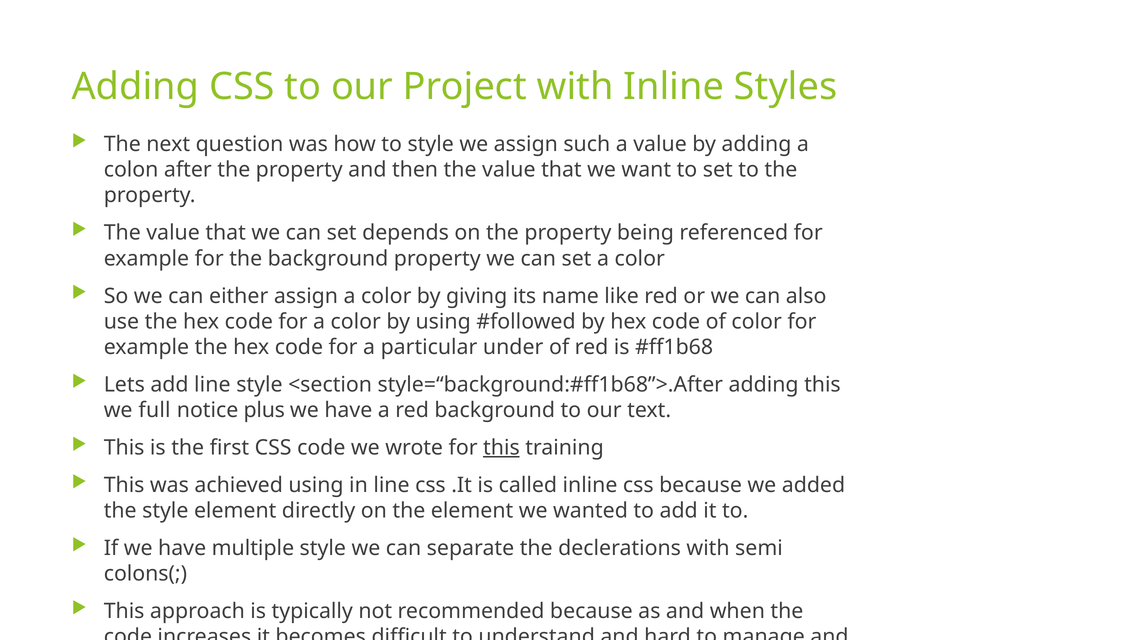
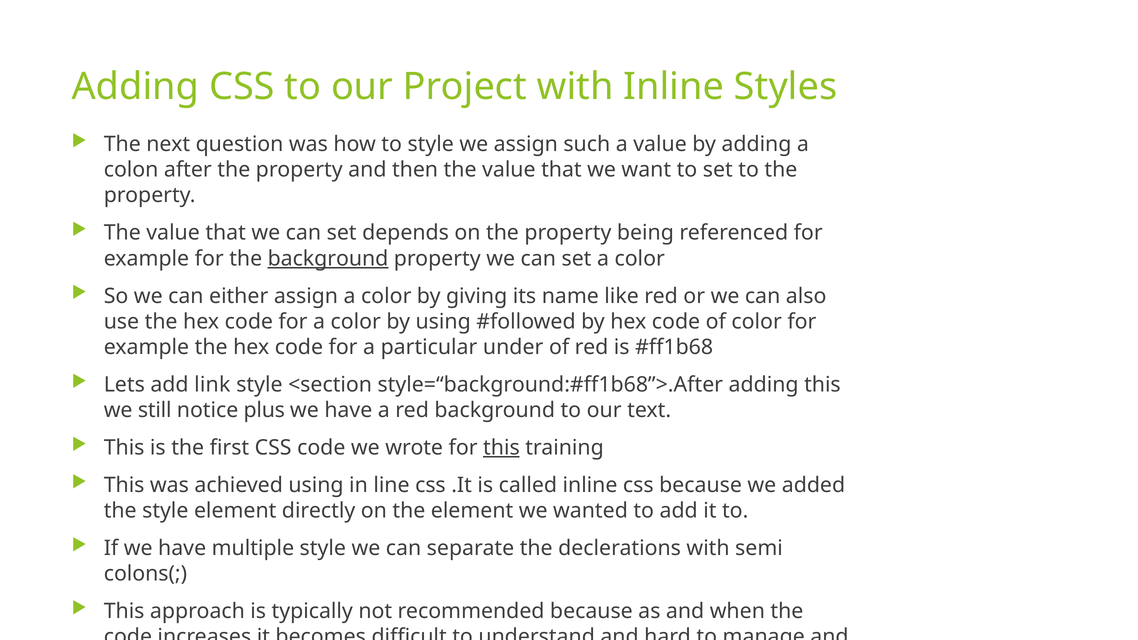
background at (328, 259) underline: none -> present
add line: line -> link
full: full -> still
